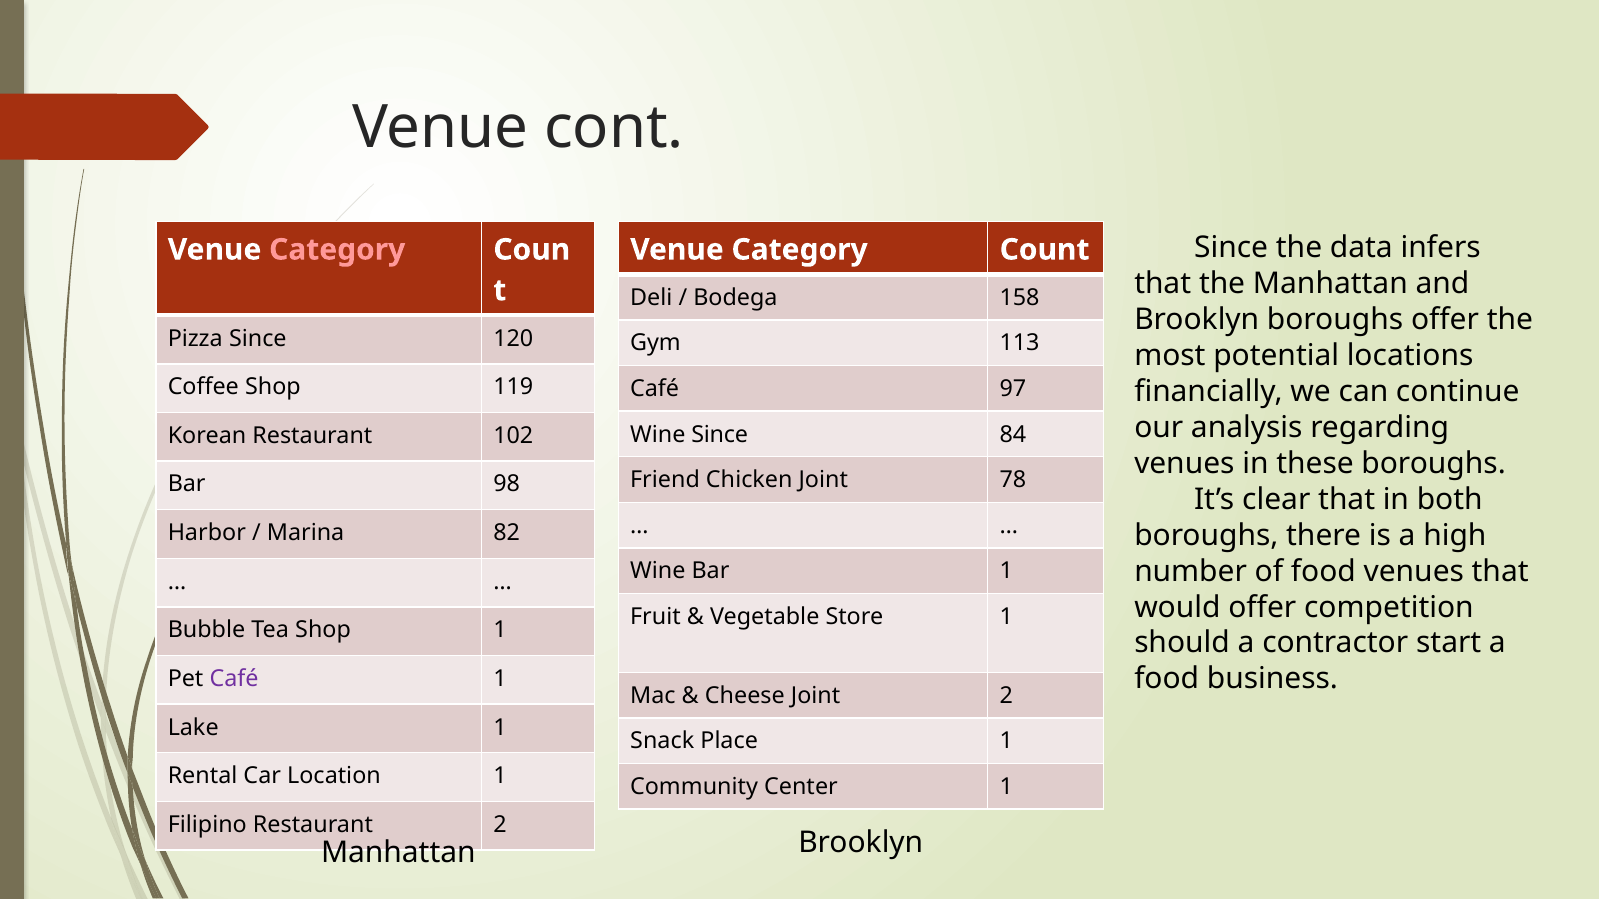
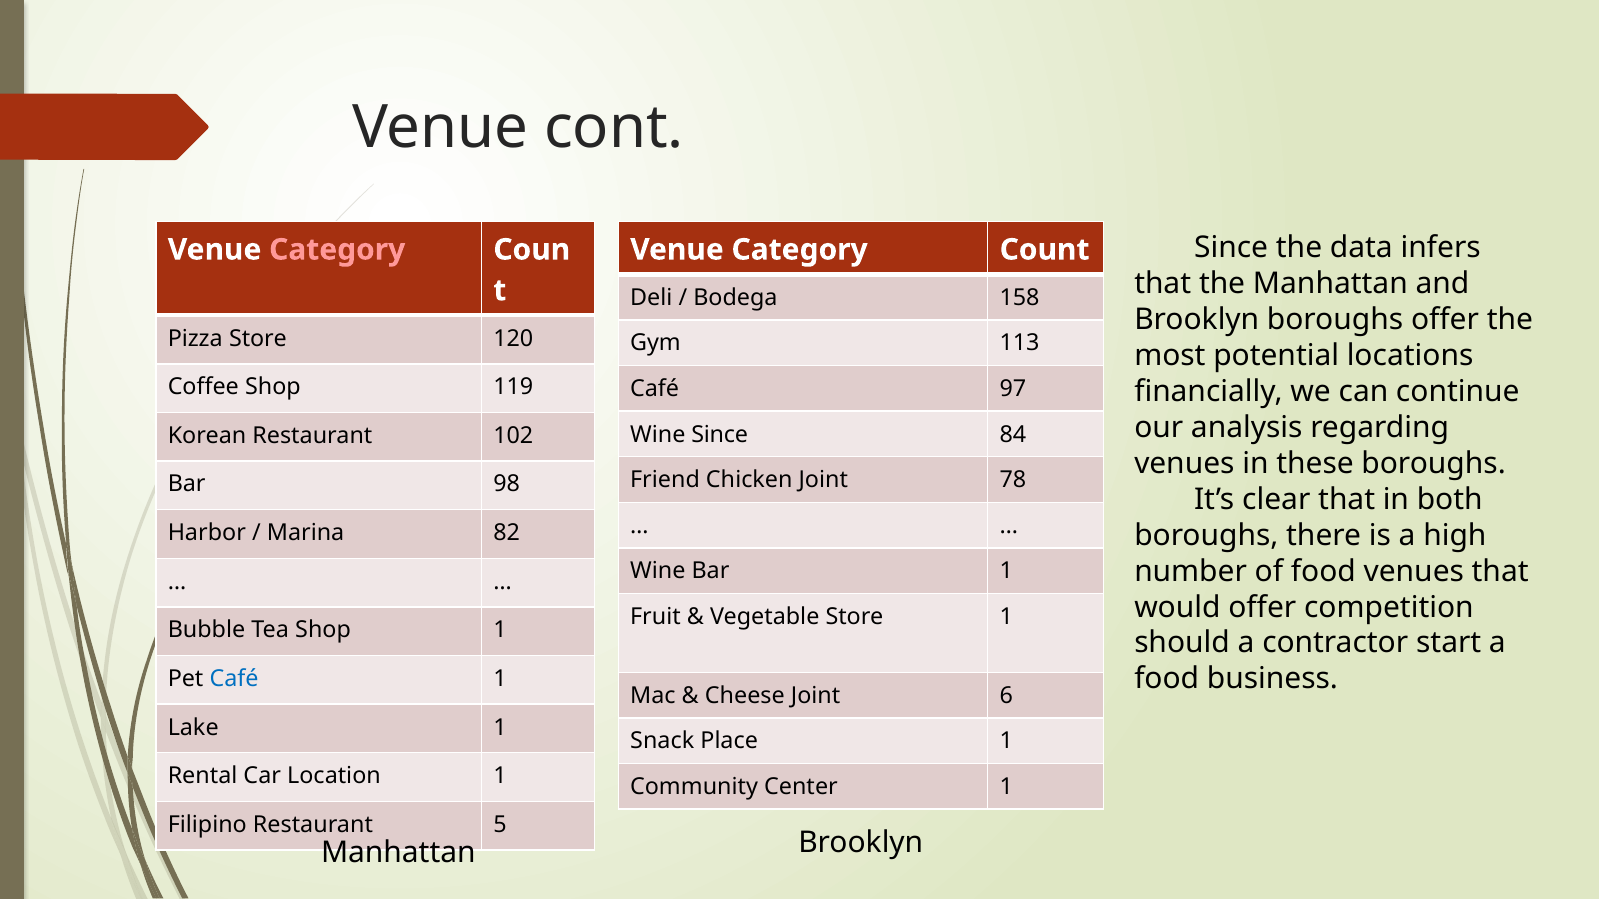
Pizza Since: Since -> Store
Café at (234, 679) colour: purple -> blue
Joint 2: 2 -> 6
Restaurant 2: 2 -> 5
